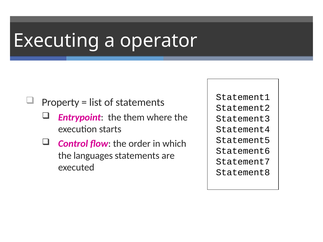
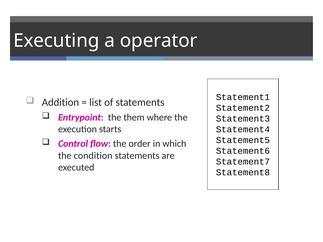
Property: Property -> Addition
languages: languages -> condition
